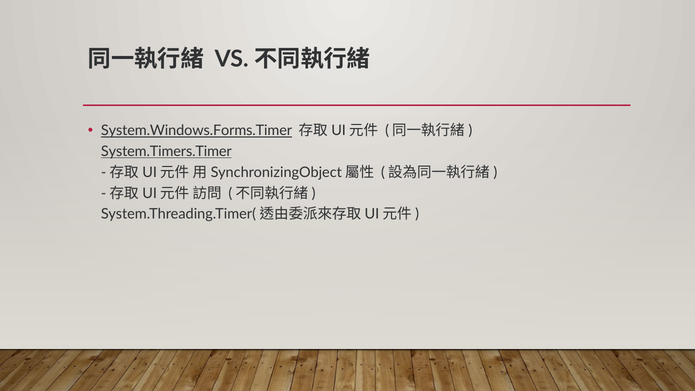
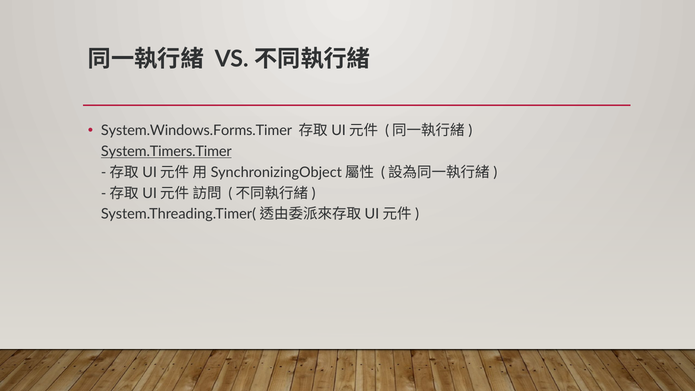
System.Windows.Forms.Timer underline: present -> none
